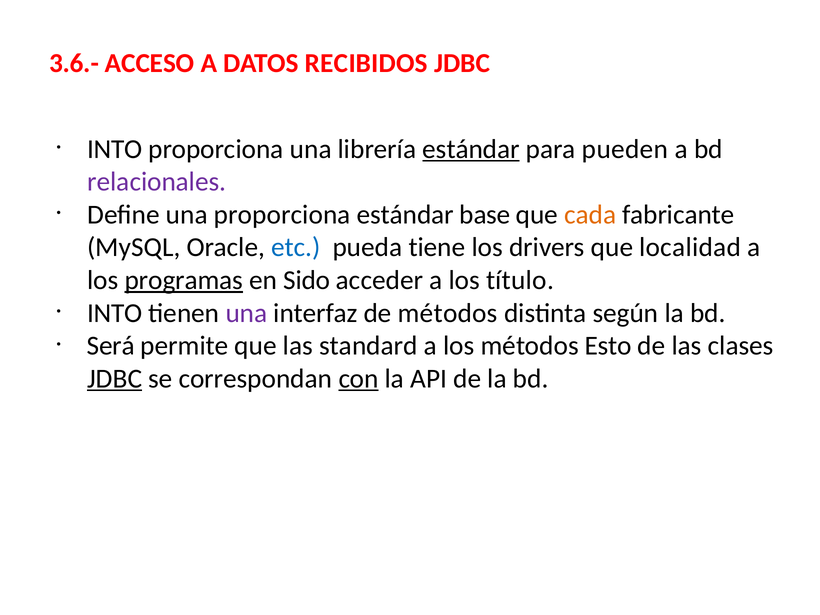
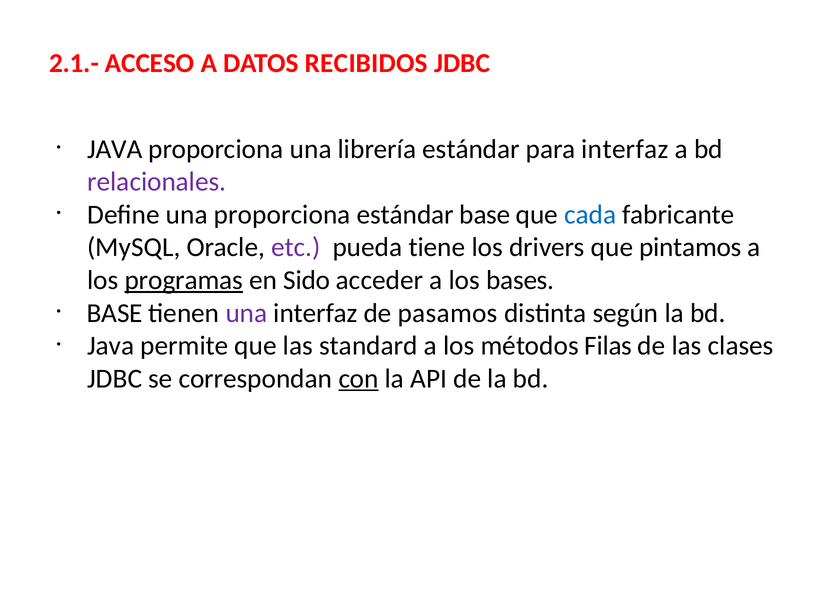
3.6.-: 3.6.- -> 2.1.-
INTO at (115, 149): INTO -> JAVA
estándar at (471, 149) underline: present -> none
para pueden: pueden -> interfaz
cada colour: orange -> blue
etc colour: blue -> purple
localidad: localidad -> pintamos
título: título -> bases
INTO at (115, 313): INTO -> BASE
de métodos: métodos -> pasamos
Será at (111, 346): Será -> Java
Esto: Esto -> Filas
JDBC at (115, 379) underline: present -> none
